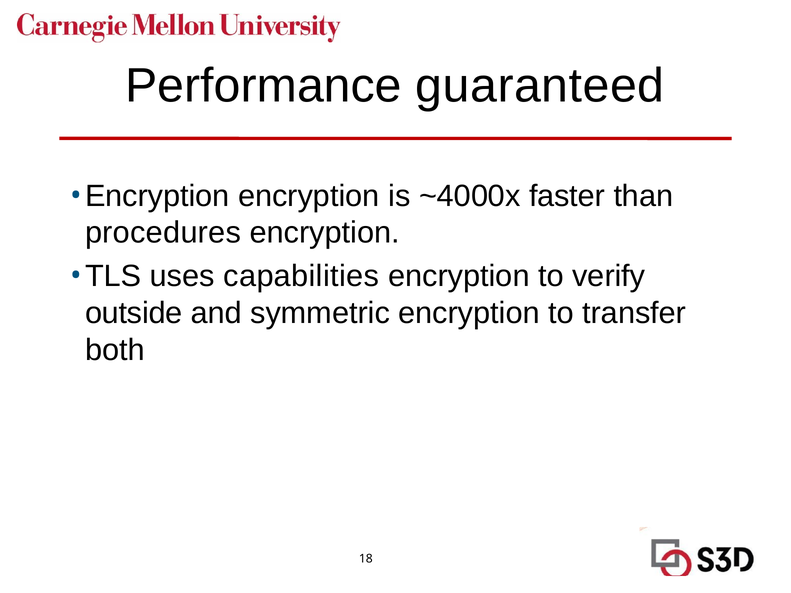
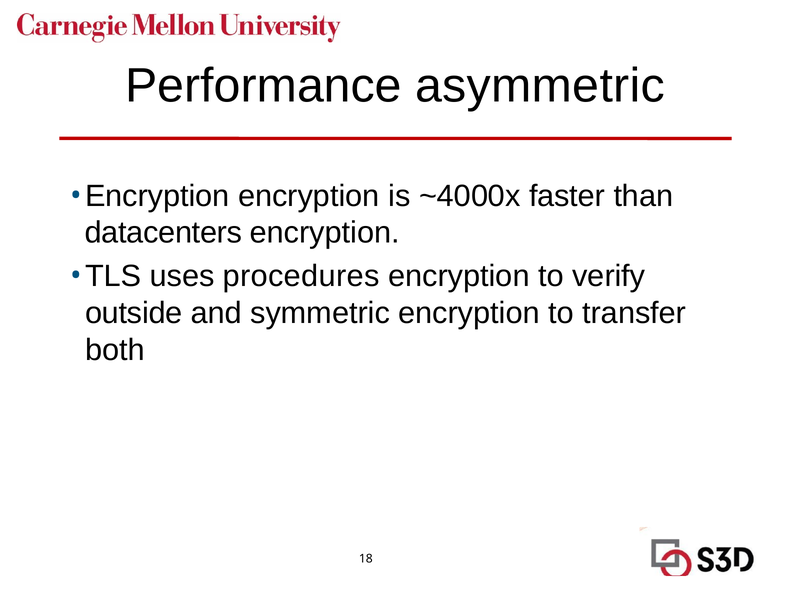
guaranteed: guaranteed -> asymmetric
procedures: procedures -> datacenters
capabilities: capabilities -> procedures
